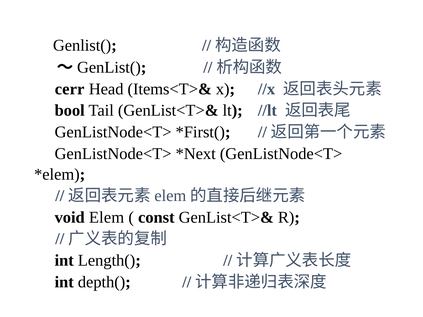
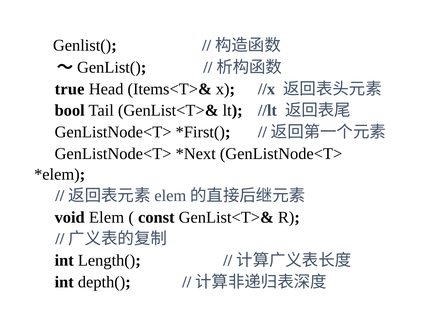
cerr: cerr -> true
